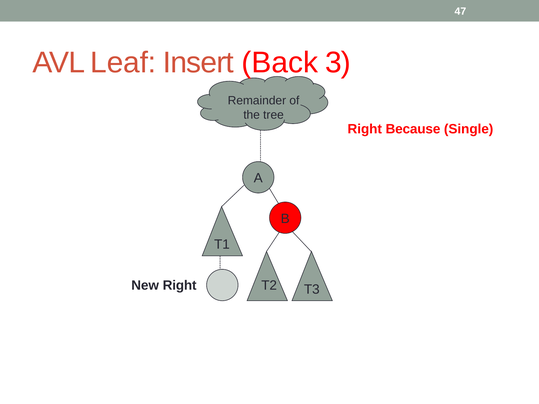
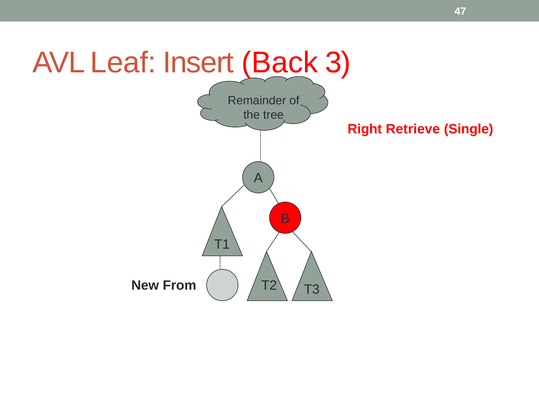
Because: Because -> Retrieve
New Right: Right -> From
